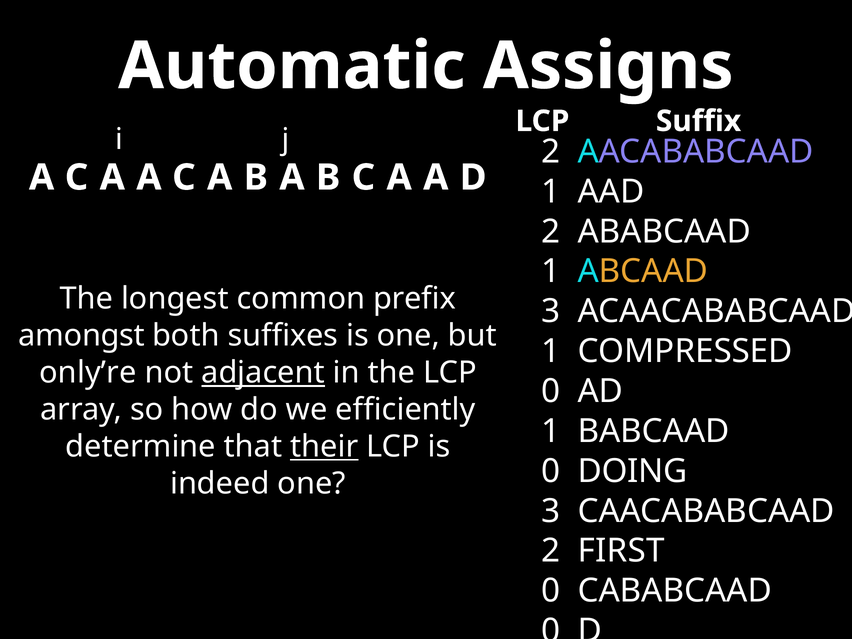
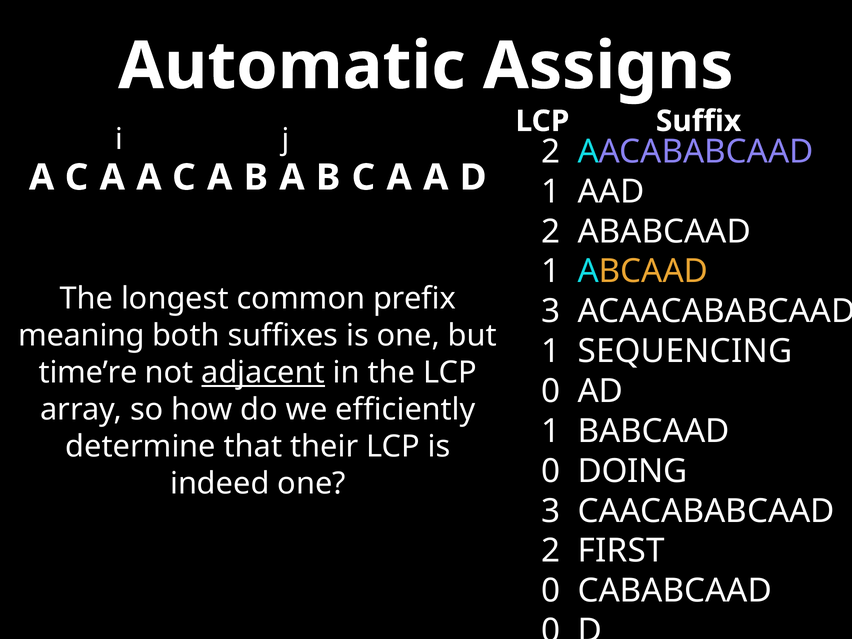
amongst: amongst -> meaning
COMPRESSED: COMPRESSED -> SEQUENCING
only’re: only’re -> time’re
their underline: present -> none
